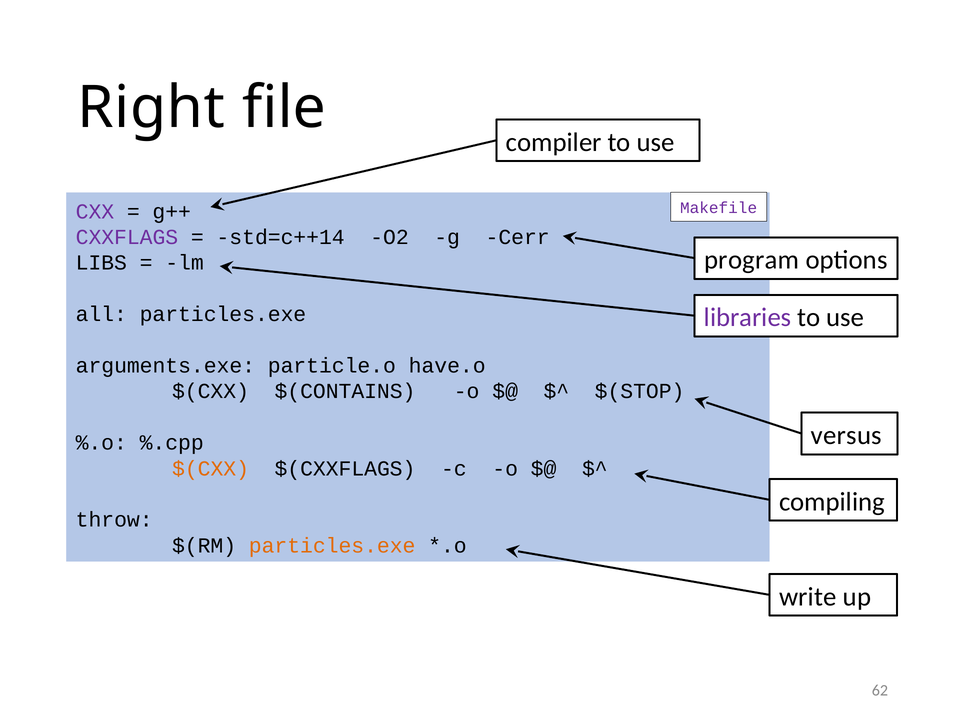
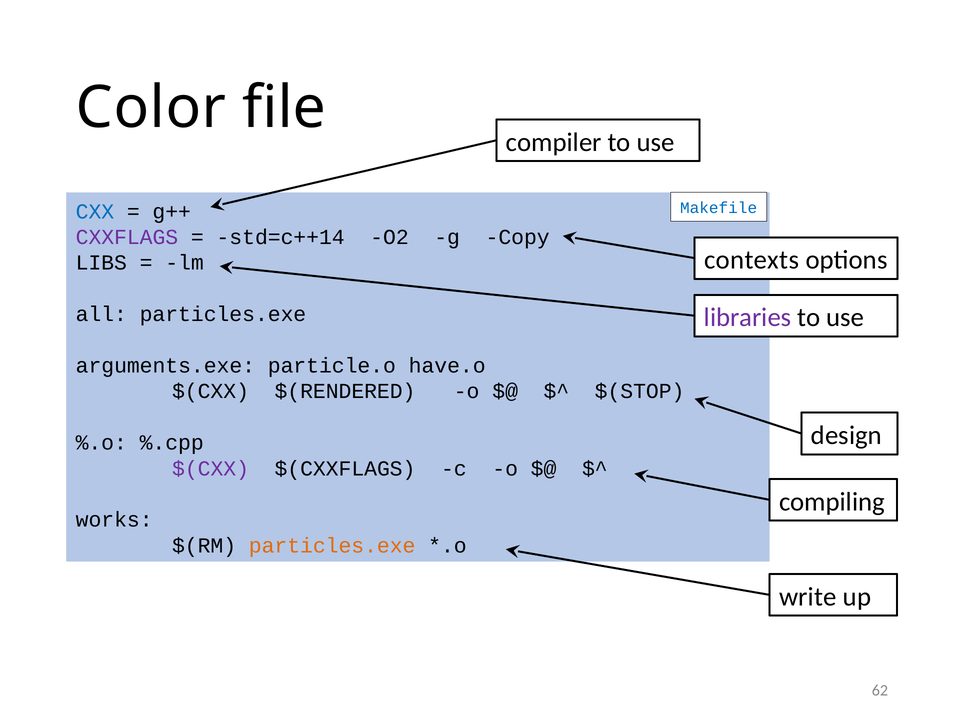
Right: Right -> Color
Makefile colour: purple -> blue
CXX colour: purple -> blue
Cerr: Cerr -> Copy
program: program -> contexts
$(CONTAINS: $(CONTAINS -> $(RENDERED
versus: versus -> design
$(CXX at (211, 468) colour: orange -> purple
throw: throw -> works
